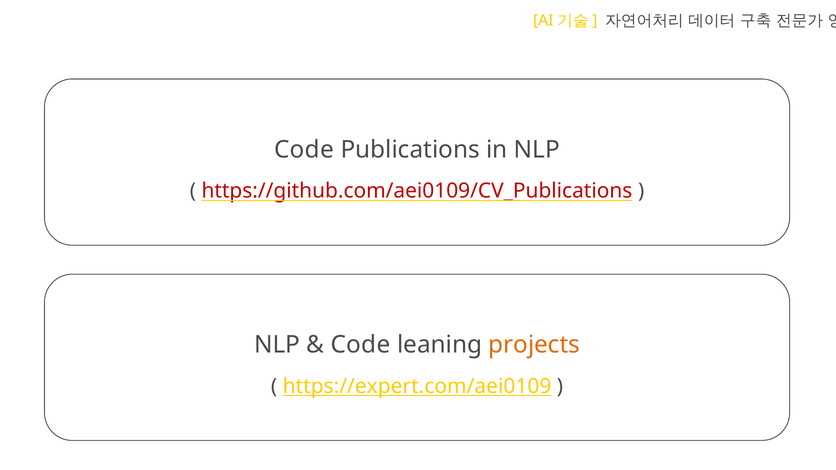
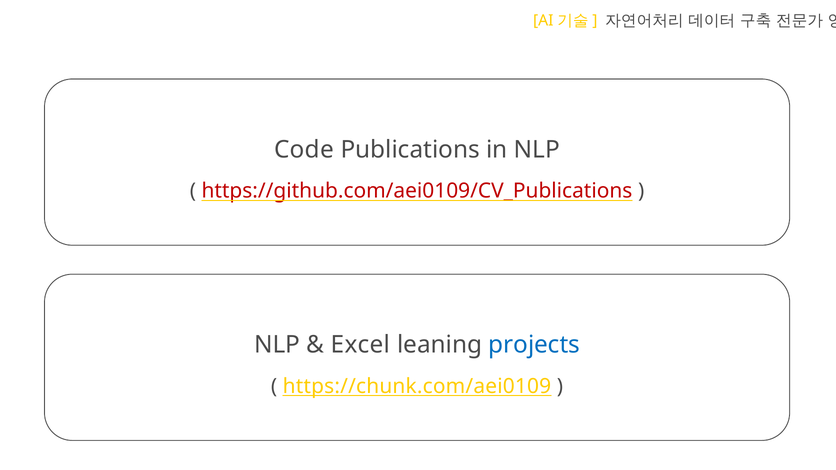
Code at (361, 345): Code -> Excel
projects colour: orange -> blue
https://expert.com/aei0109: https://expert.com/aei0109 -> https://chunk.com/aei0109
